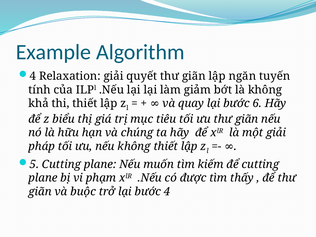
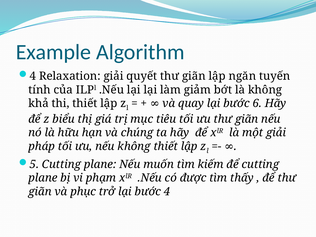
buộc: buộc -> phục
